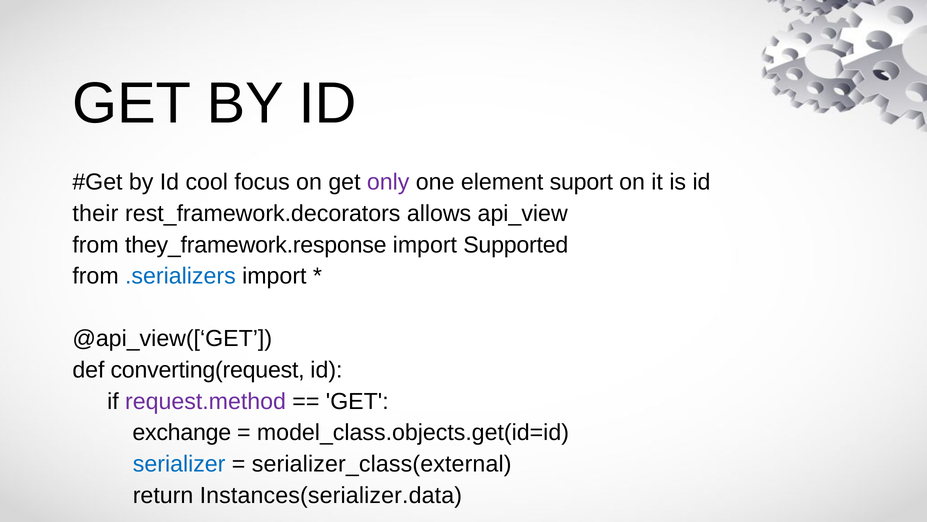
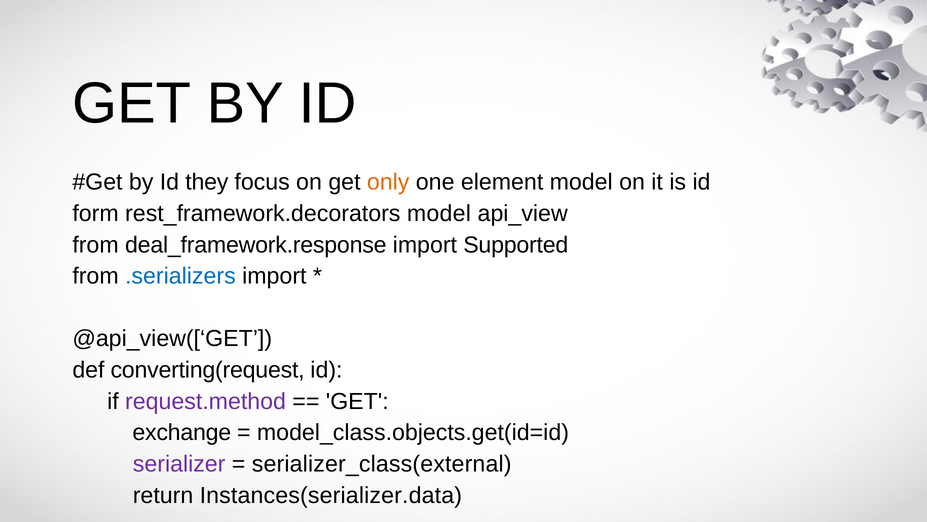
cool: cool -> they
only colour: purple -> orange
element suport: suport -> model
their: their -> form
rest_framework.decorators allows: allows -> model
they_framework.response: they_framework.response -> deal_framework.response
serializer colour: blue -> purple
